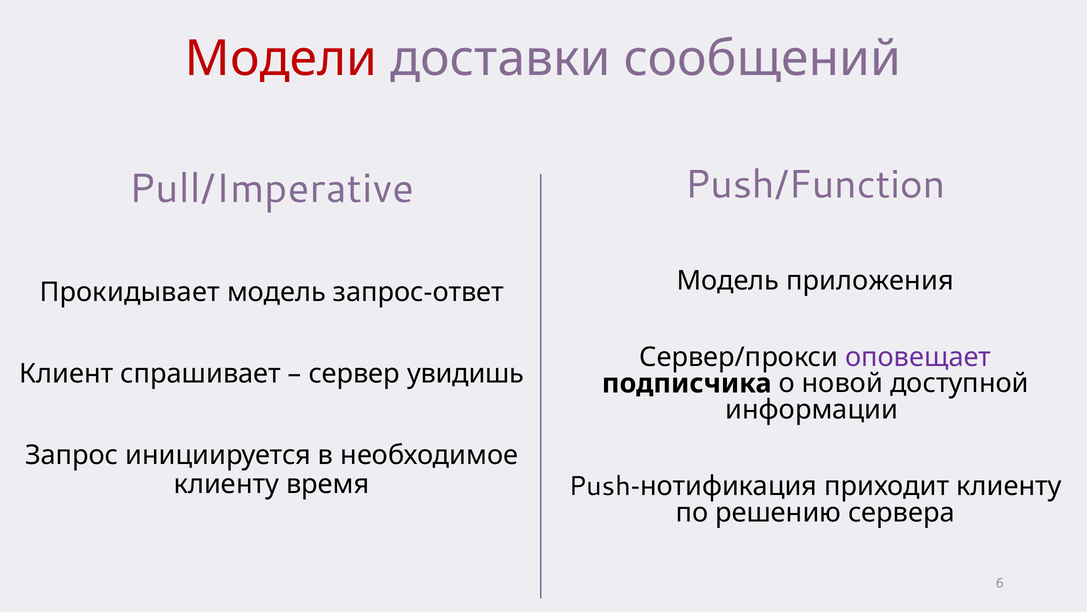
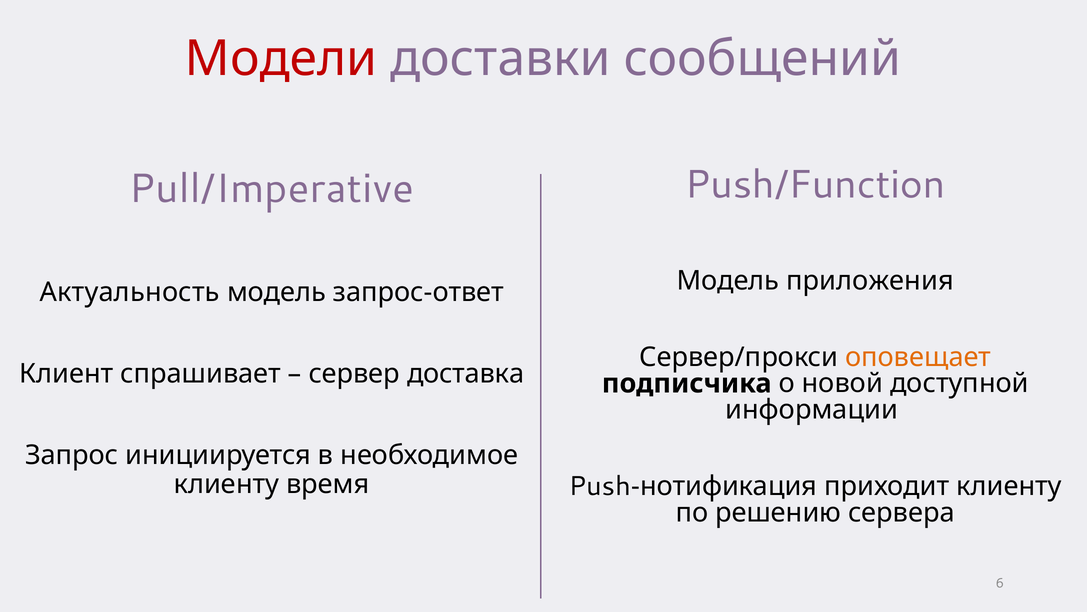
Прокидывает: Прокидывает -> Актуальность
оповещает colour: purple -> orange
увидишь: увидишь -> доставка
